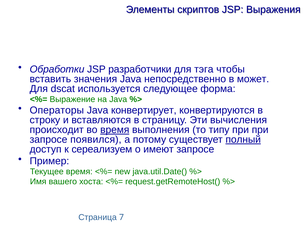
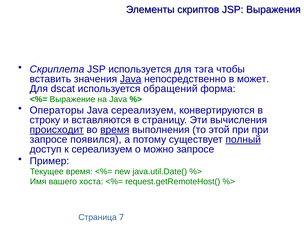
Обработки: Обработки -> Скриплета
JSP разработчики: разработчики -> используется
Java at (131, 79) underline: none -> present
следующее: следующее -> обращений
Java конвертирует: конвертирует -> сереализуем
происходит underline: none -> present
типу: типу -> этой
имеют: имеют -> можно
